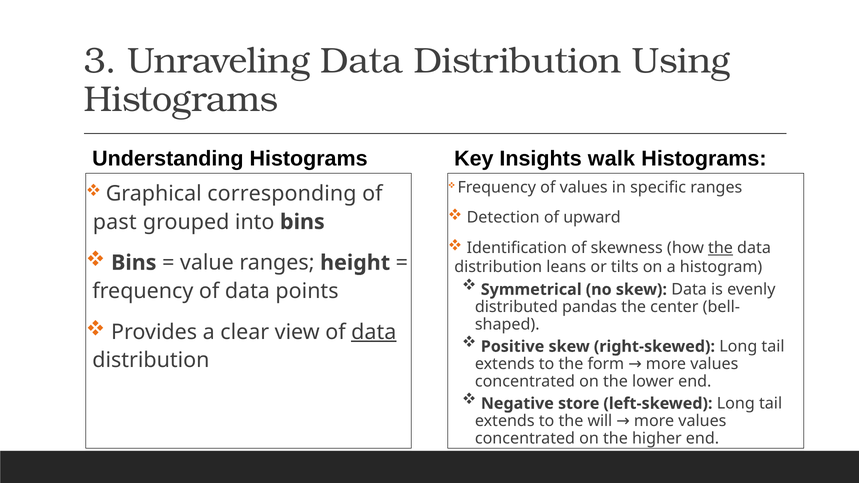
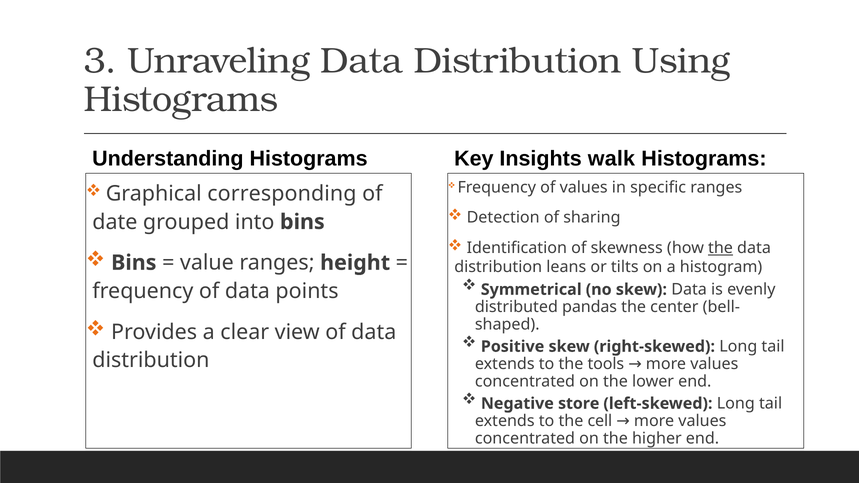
upward: upward -> sharing
past: past -> date
data at (374, 332) underline: present -> none
form: form -> tools
will: will -> cell
